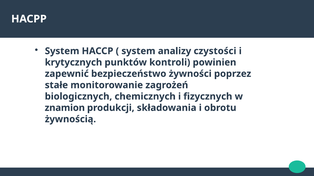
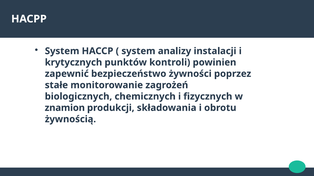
czystości: czystości -> instalacji
